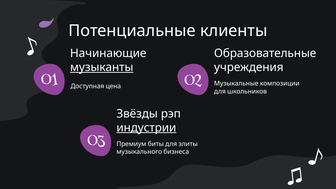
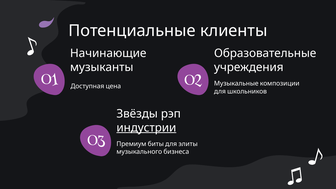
музыканты underline: present -> none
